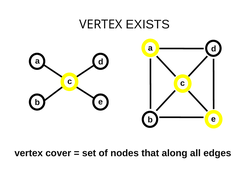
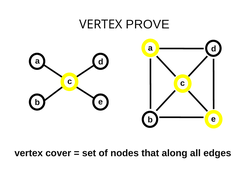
EXISTS: EXISTS -> PROVE
